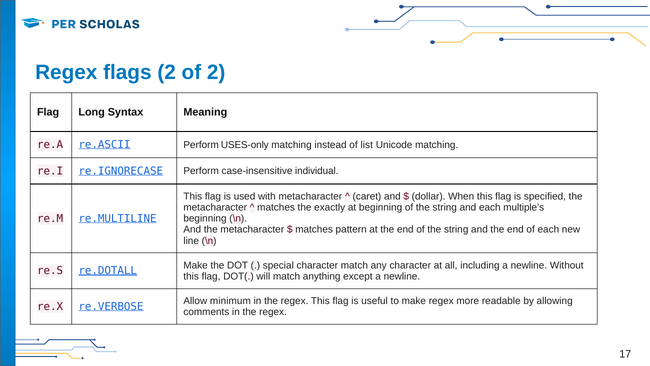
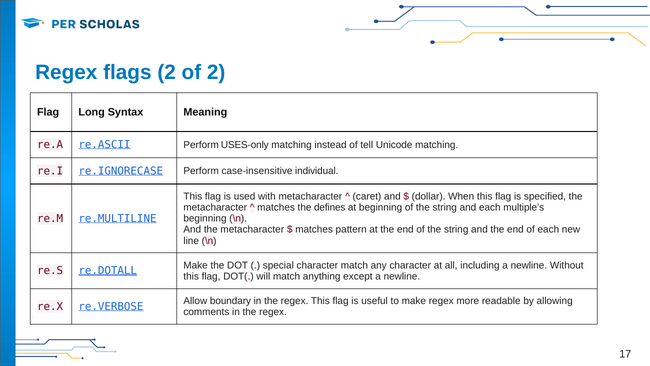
list: list -> tell
exactly: exactly -> defines
minimum: minimum -> boundary
